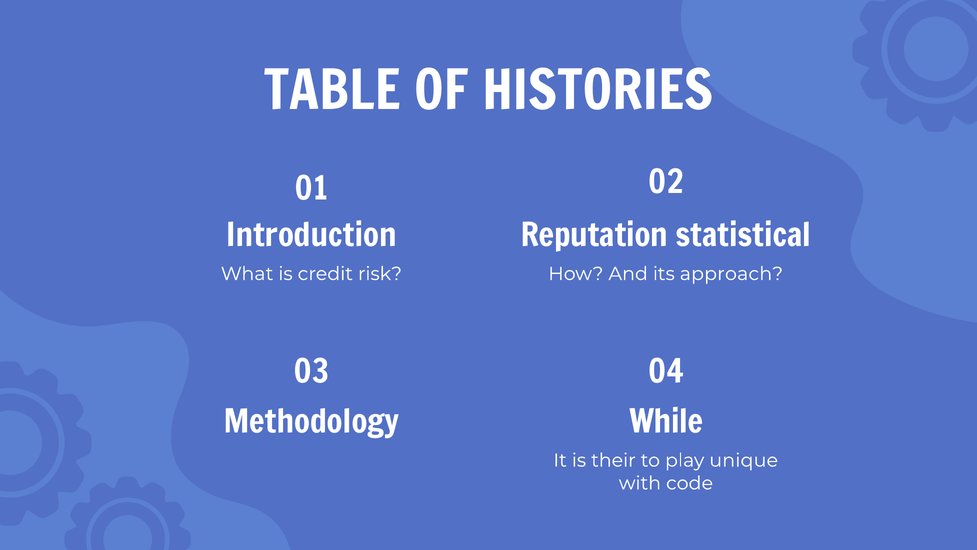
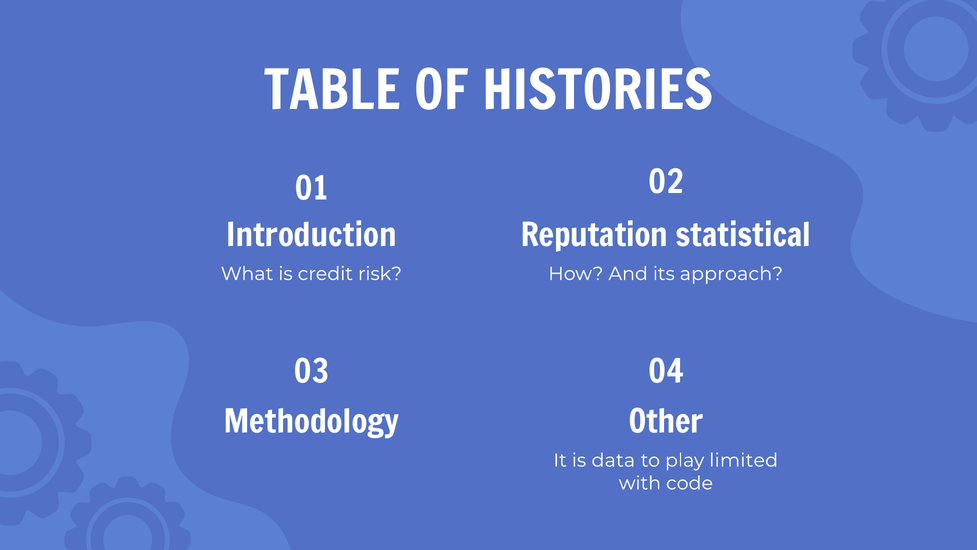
While: While -> Other
their: their -> data
unique: unique -> limited
